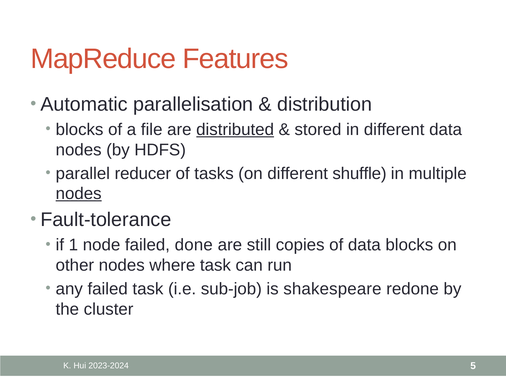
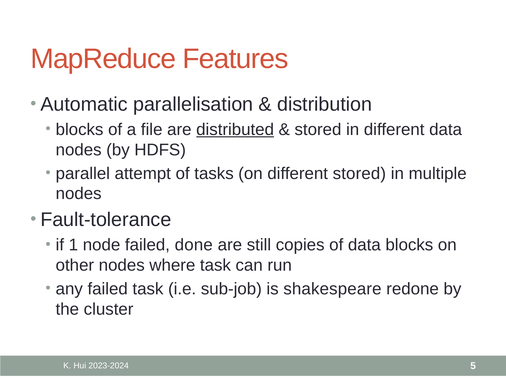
reducer: reducer -> attempt
different shuffle: shuffle -> stored
nodes at (79, 193) underline: present -> none
